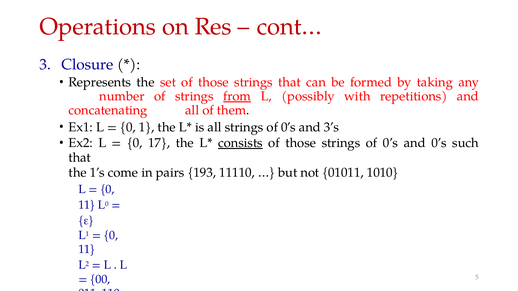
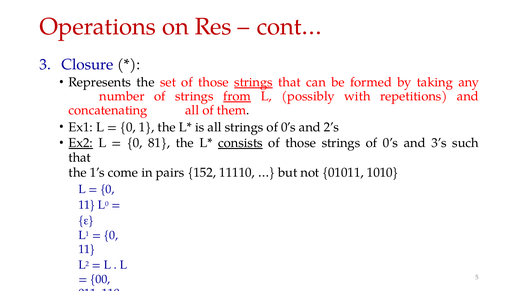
strings at (254, 82) underline: none -> present
3’s: 3’s -> 2’s
Ex2 underline: none -> present
17: 17 -> 81
and 0’s: 0’s -> 3’s
193: 193 -> 152
